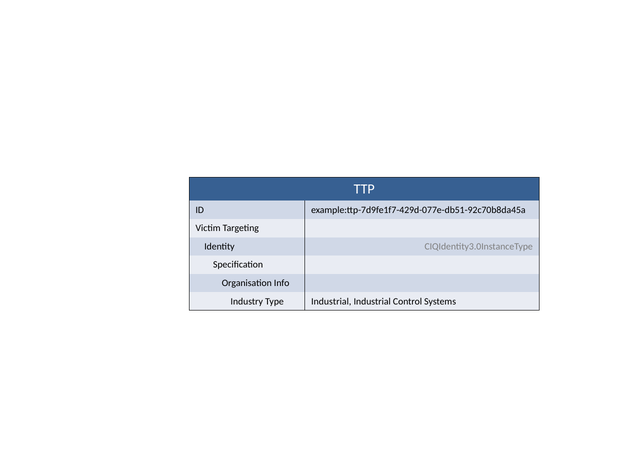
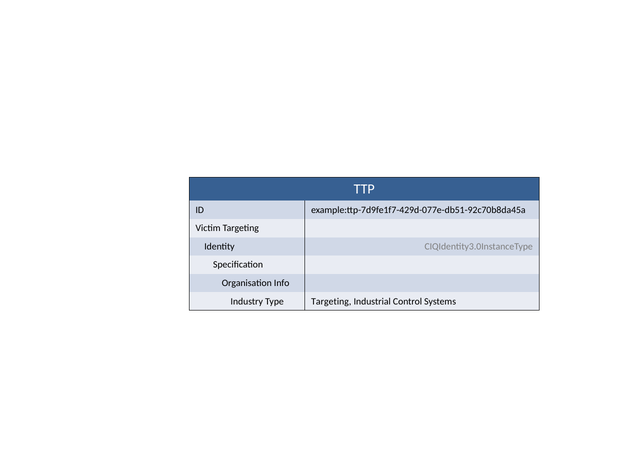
Type Industrial: Industrial -> Targeting
